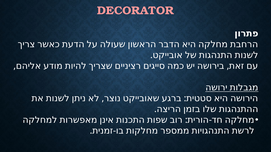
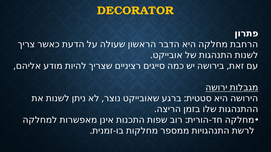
DECORATOR colour: pink -> yellow
